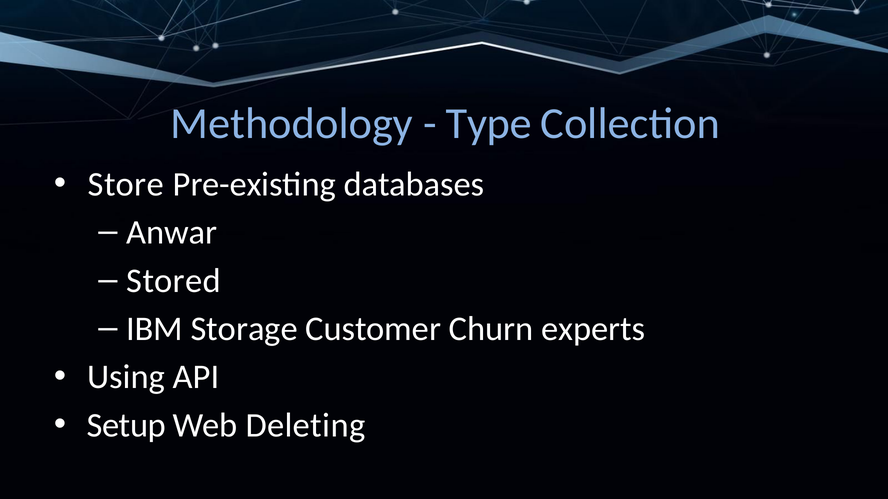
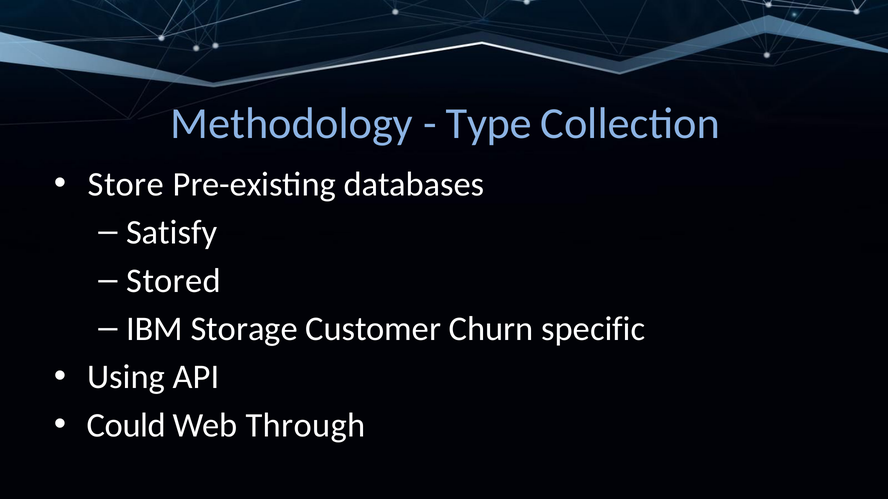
Anwar: Anwar -> Satisfy
experts: experts -> specific
Setup: Setup -> Could
Deleting: Deleting -> Through
